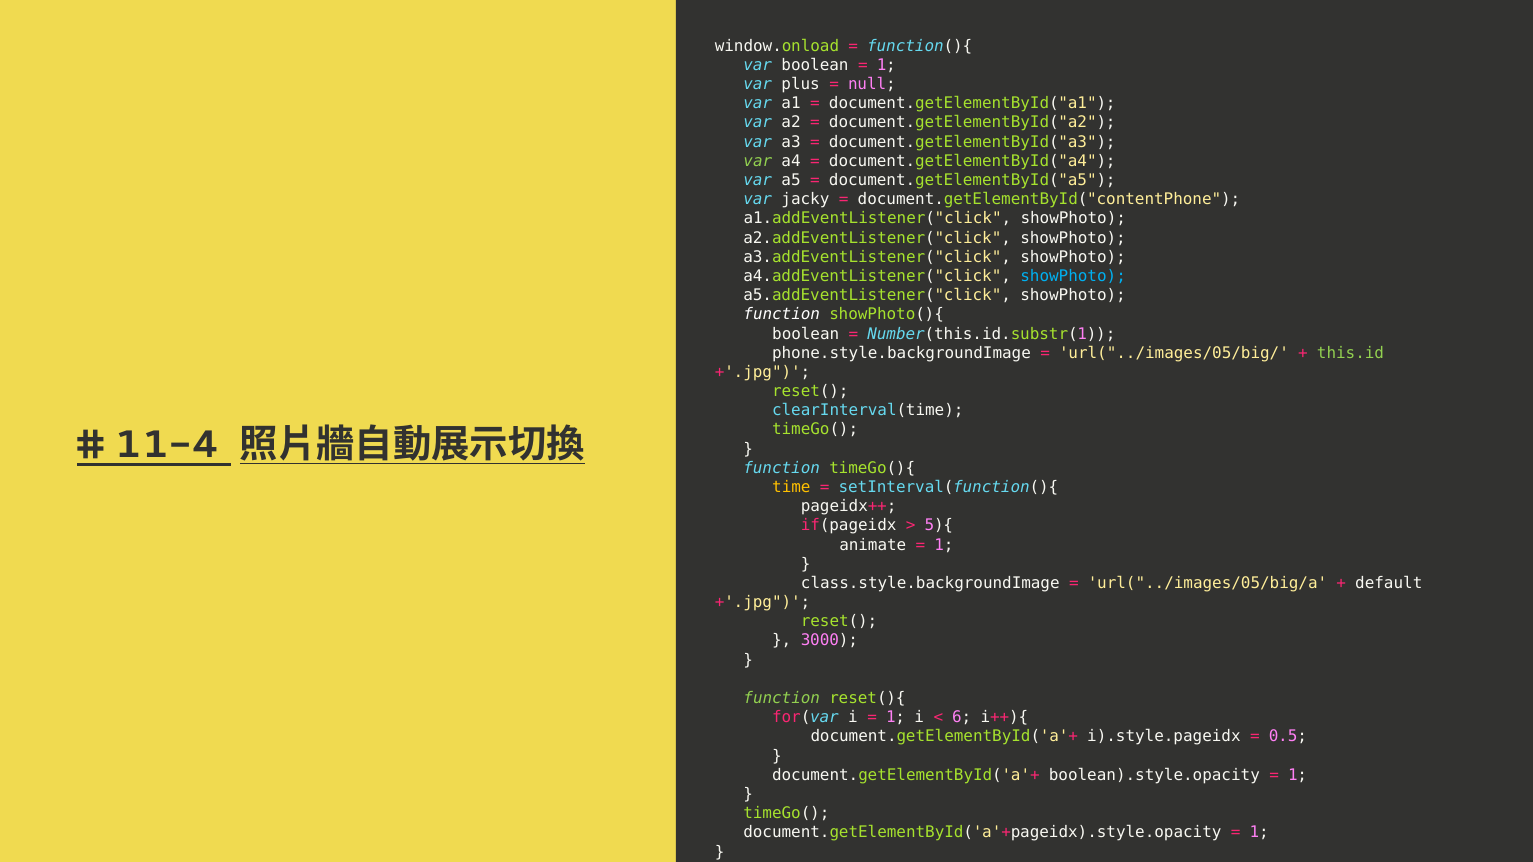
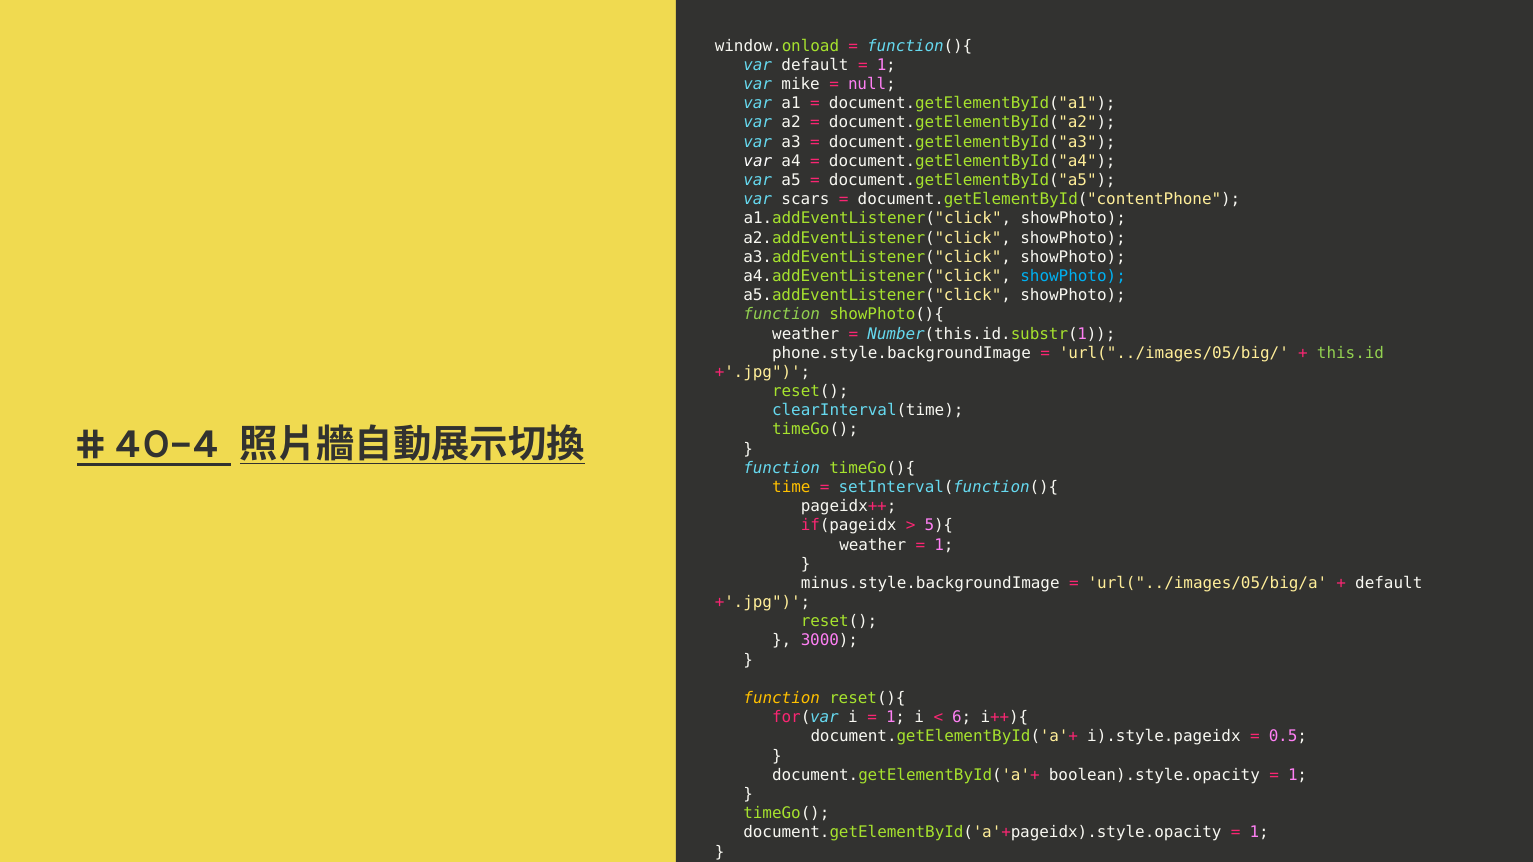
var boolean: boolean -> default
plus: plus -> mike
var at (758, 161) colour: light green -> white
jacky: jacky -> scars
function at (782, 315) colour: white -> light green
boolean at (806, 334): boolean -> weather
11-4: 11-4 -> 40-4
animate at (873, 545): animate -> weather
class.style.backgroundImage: class.style.backgroundImage -> minus.style.backgroundImage
function at (782, 699) colour: light green -> yellow
